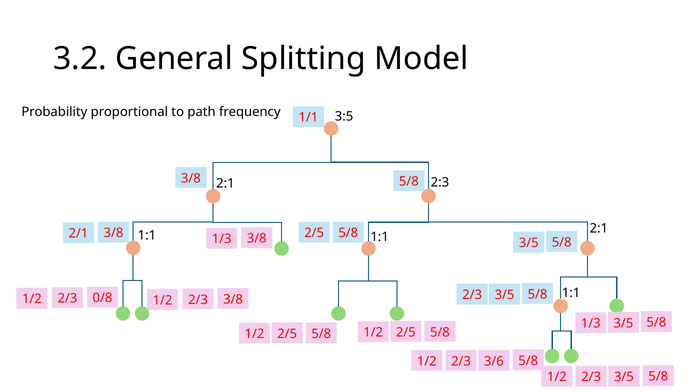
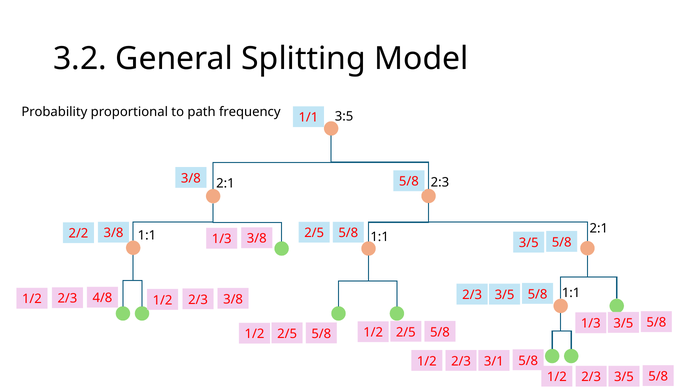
2/1: 2/1 -> 2/2
0/8: 0/8 -> 4/8
3/6: 3/6 -> 3/1
